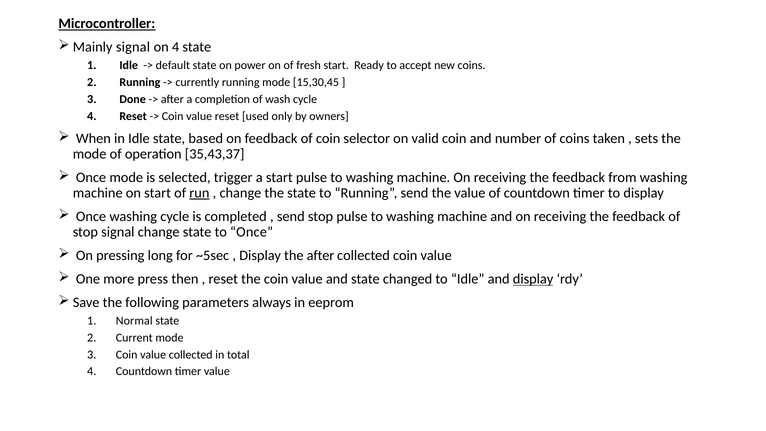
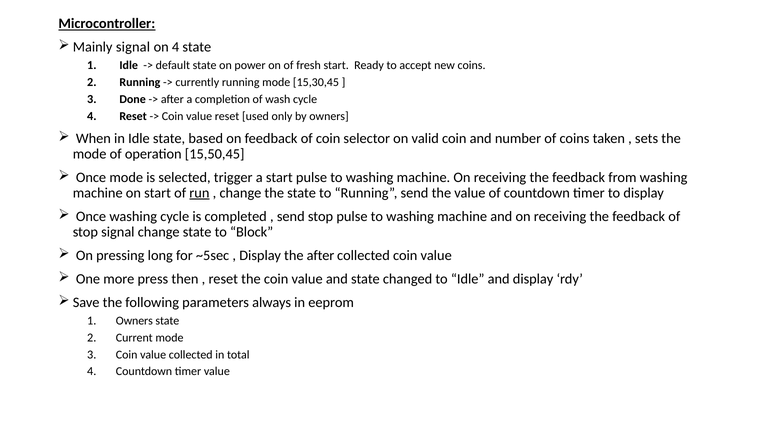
35,43,37: 35,43,37 -> 15,50,45
to Once: Once -> Block
display at (533, 279) underline: present -> none
Normal at (134, 321): Normal -> Owners
